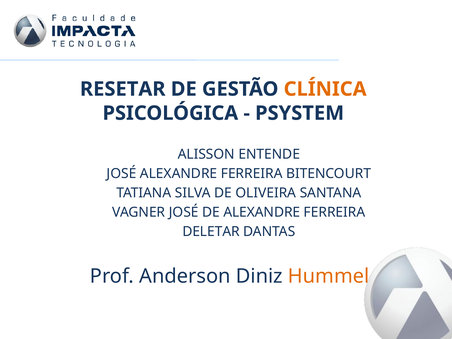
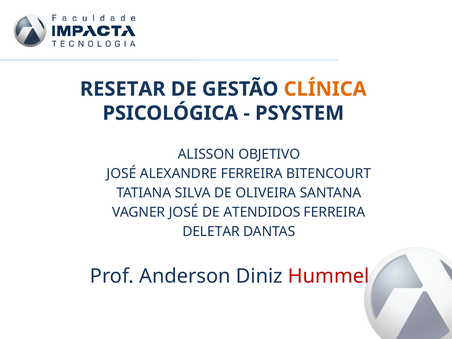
ENTENDE: ENTENDE -> OBJETIVO
DE ALEXANDRE: ALEXANDRE -> ATENDIDOS
Hummel colour: orange -> red
